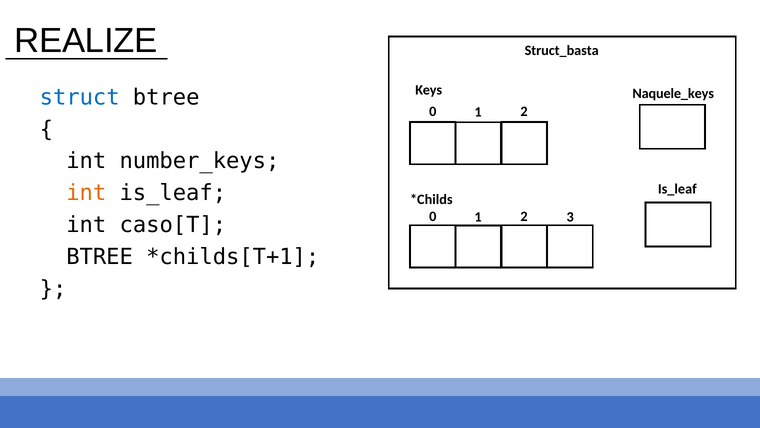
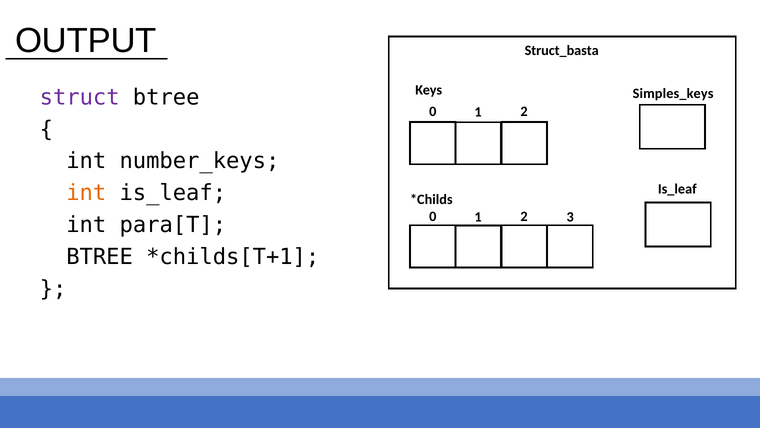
REALIZE: REALIZE -> OUTPUT
Naquele_keys: Naquele_keys -> Simples_keys
struct colour: blue -> purple
caso[T: caso[T -> para[T
